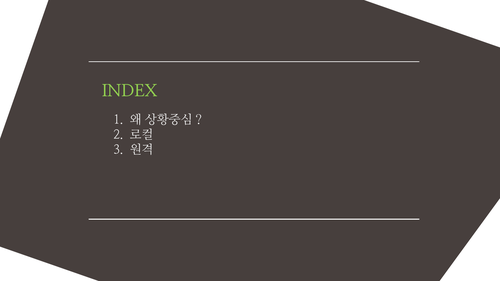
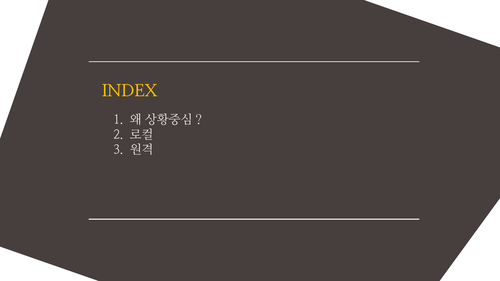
INDEX colour: light green -> yellow
